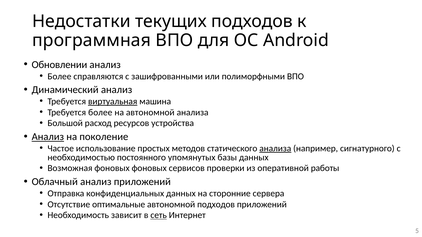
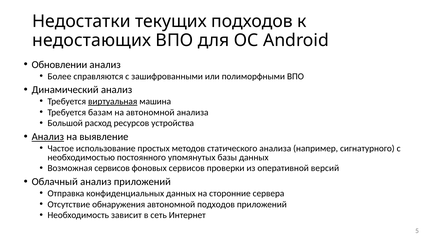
программная: программная -> недостающих
Требуется более: более -> базам
поколение: поколение -> выявление
анализа at (275, 149) underline: present -> none
Возможная фоновых: фоновых -> сервисов
работы: работы -> версий
оптимальные: оптимальные -> обнаружения
сеть underline: present -> none
